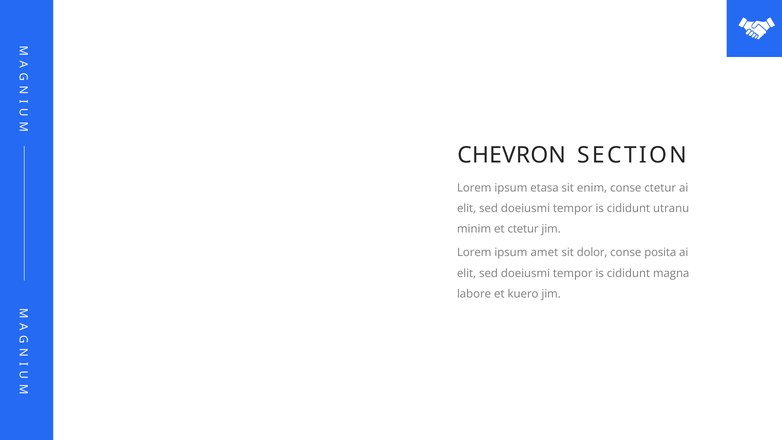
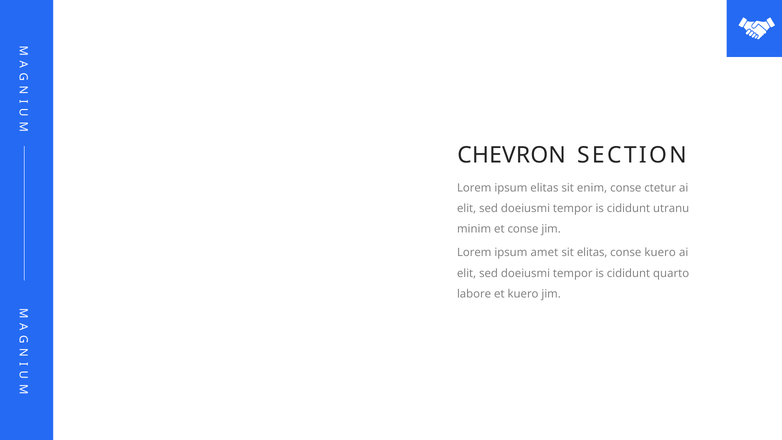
ipsum etasa: etasa -> elitas
et ctetur: ctetur -> conse
sit dolor: dolor -> elitas
conse posita: posita -> kuero
magna: magna -> quarto
